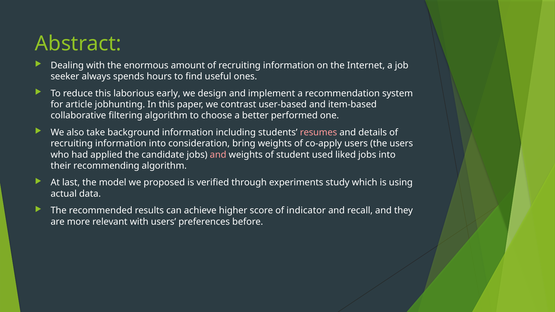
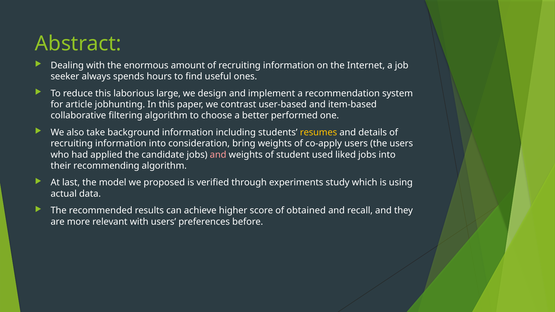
early: early -> large
resumes colour: pink -> yellow
indicator: indicator -> obtained
